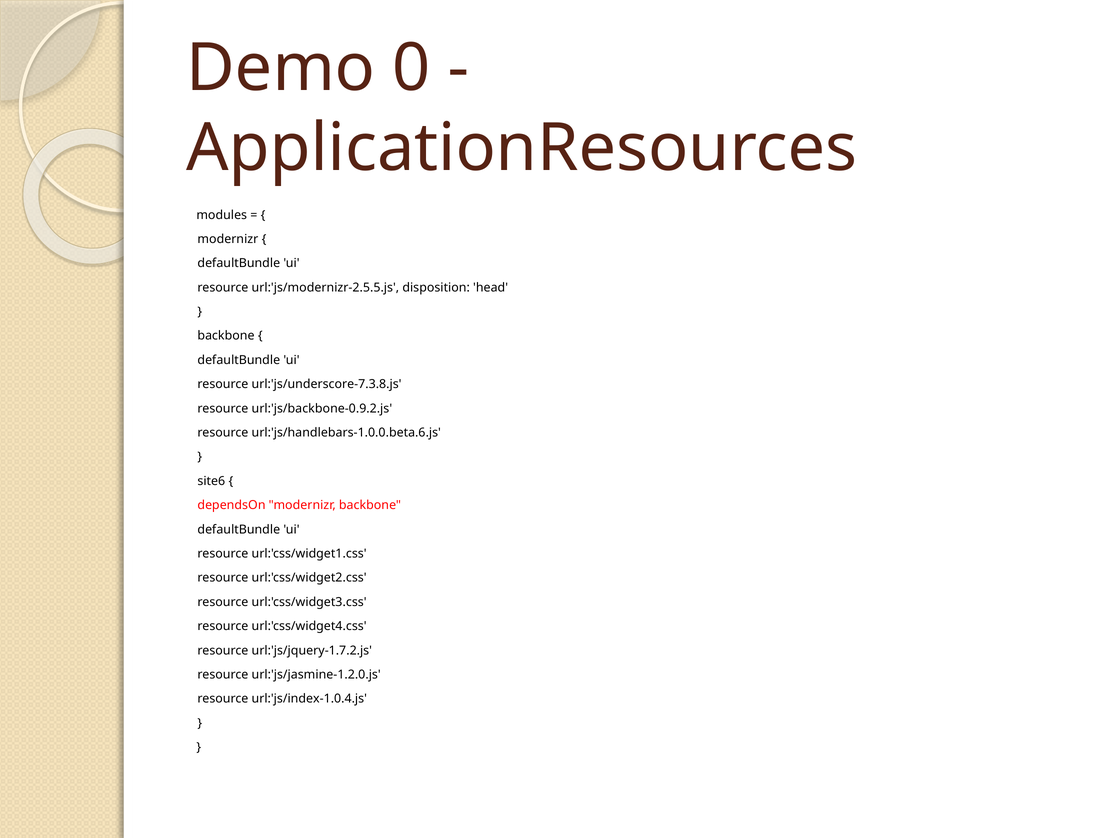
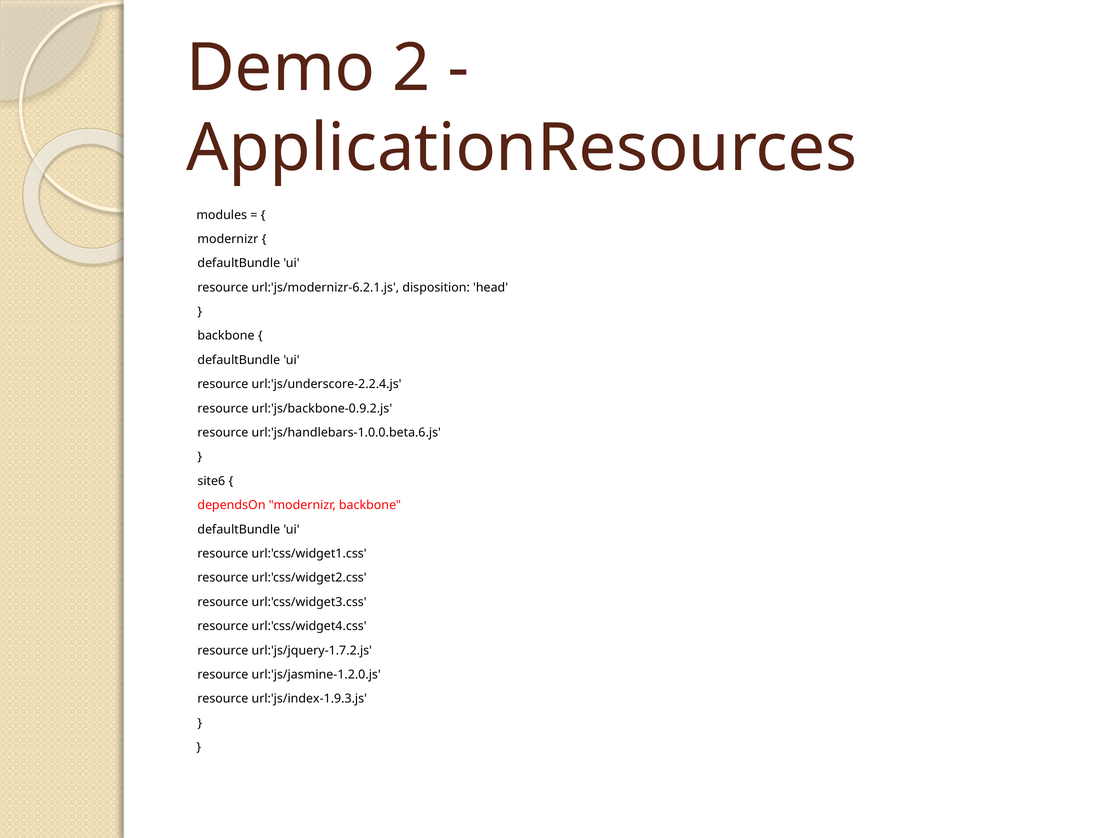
0: 0 -> 2
url:'js/modernizr-2.5.5.js: url:'js/modernizr-2.5.5.js -> url:'js/modernizr-6.2.1.js
url:'js/underscore-7.3.8.js: url:'js/underscore-7.3.8.js -> url:'js/underscore-2.2.4.js
url:'js/index-1.0.4.js: url:'js/index-1.0.4.js -> url:'js/index-1.9.3.js
